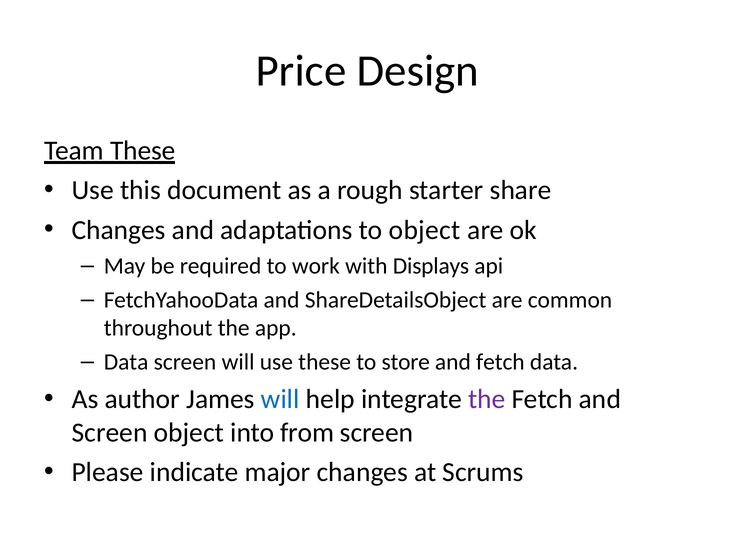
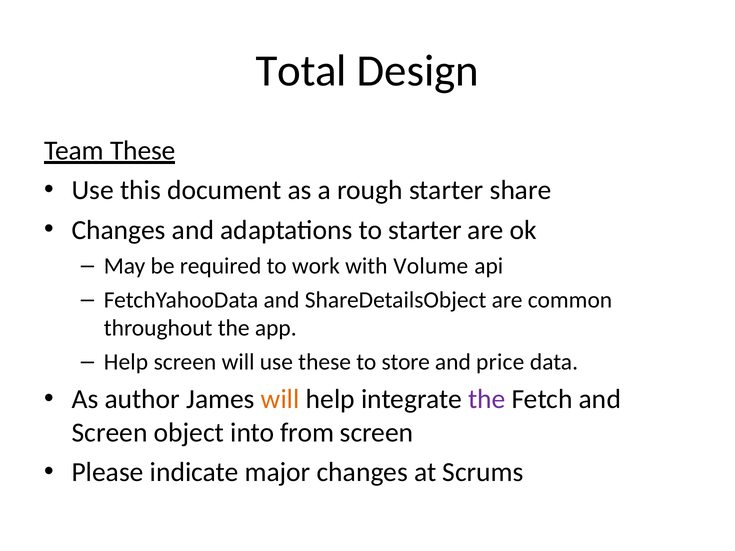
Price: Price -> Total
to object: object -> starter
Displays: Displays -> Volume
Data at (126, 362): Data -> Help
and fetch: fetch -> price
will at (280, 400) colour: blue -> orange
